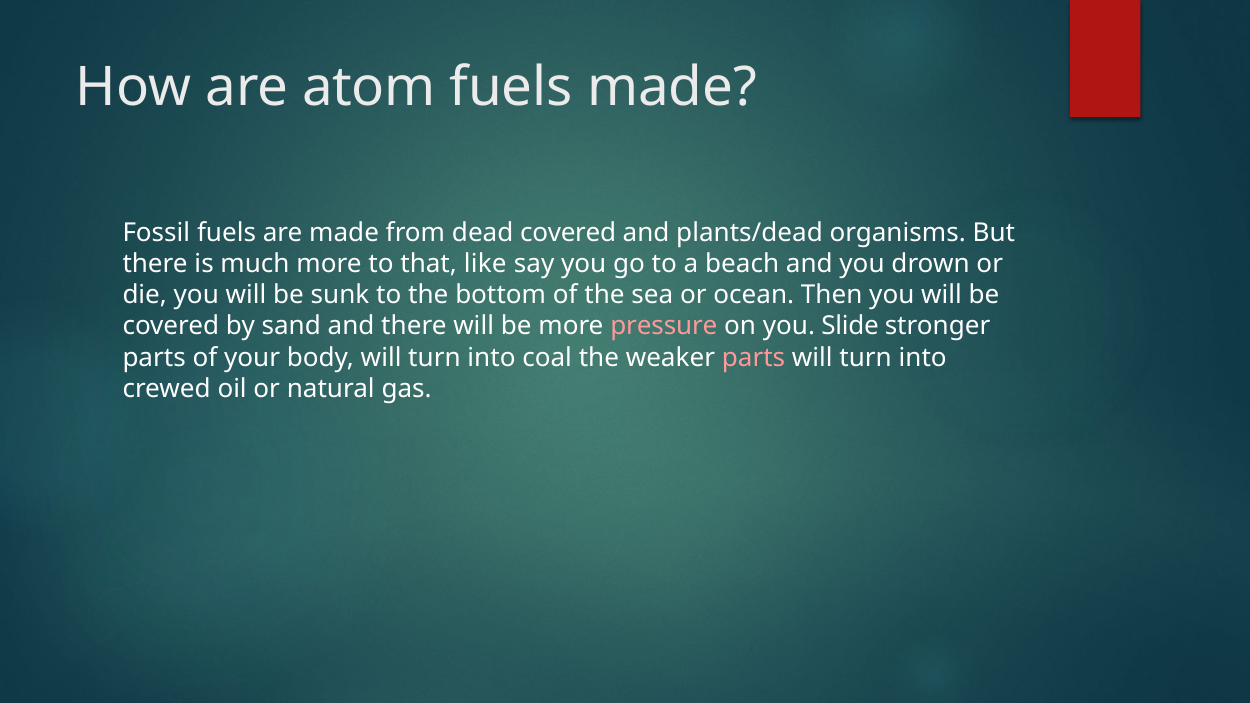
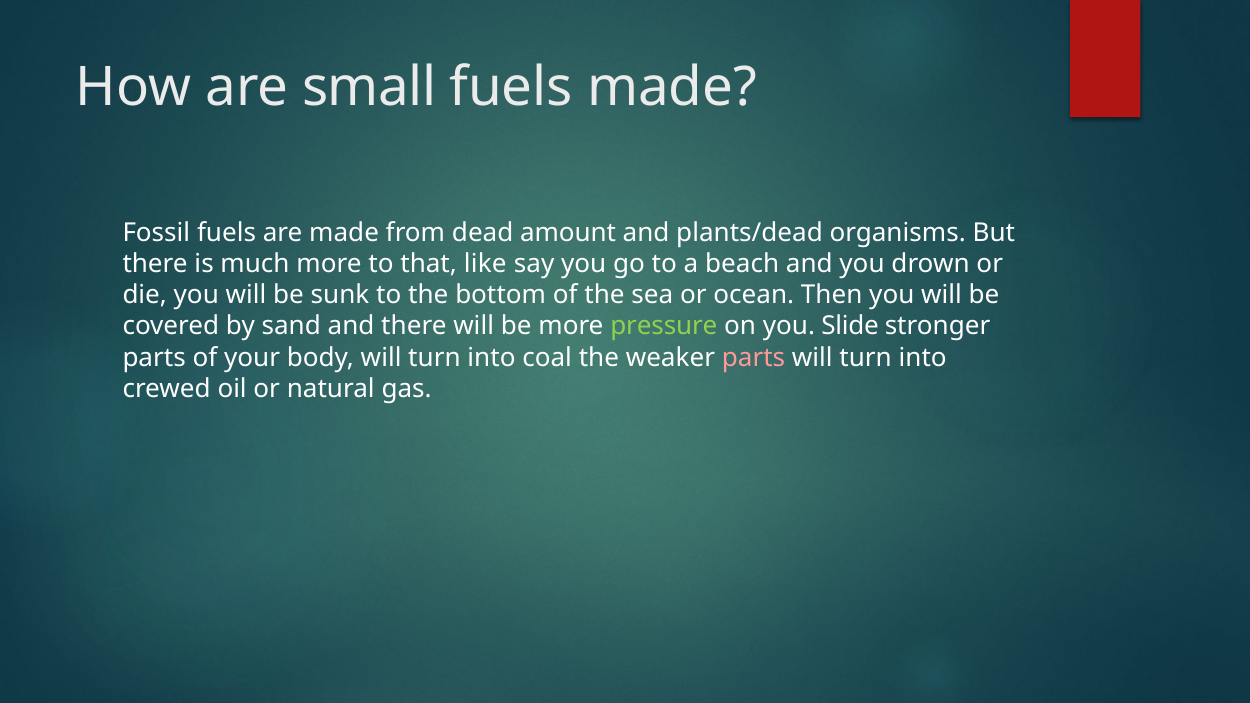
atom: atom -> small
dead covered: covered -> amount
pressure colour: pink -> light green
